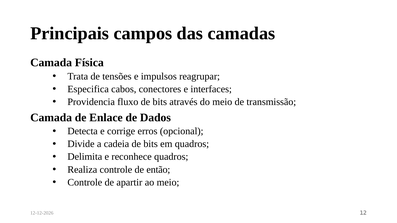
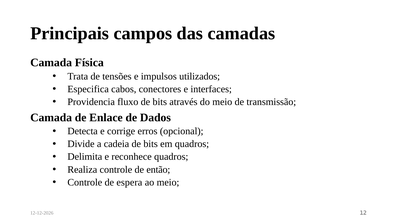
reagrupar: reagrupar -> utilizados
apartir: apartir -> espera
